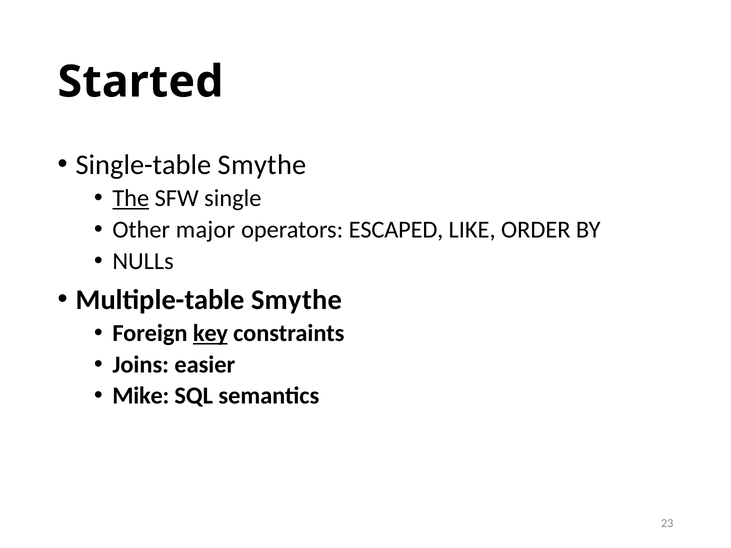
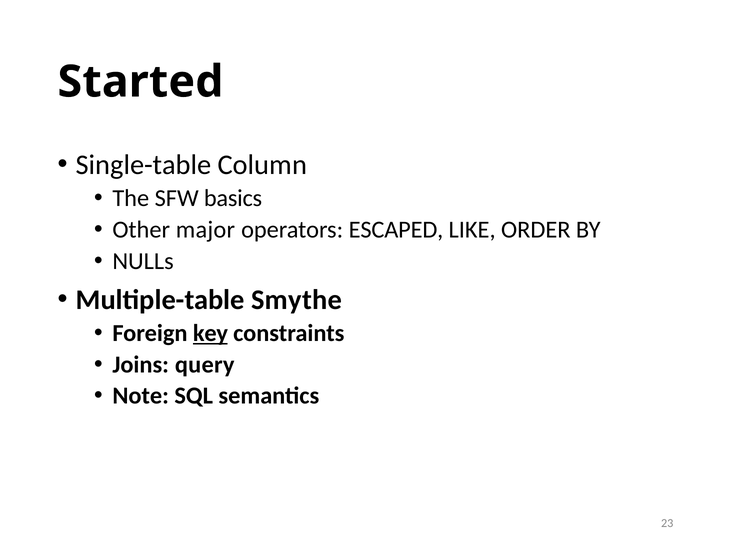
Single-table Smythe: Smythe -> Column
The underline: present -> none
single: single -> basics
easier: easier -> query
Mike: Mike -> Note
